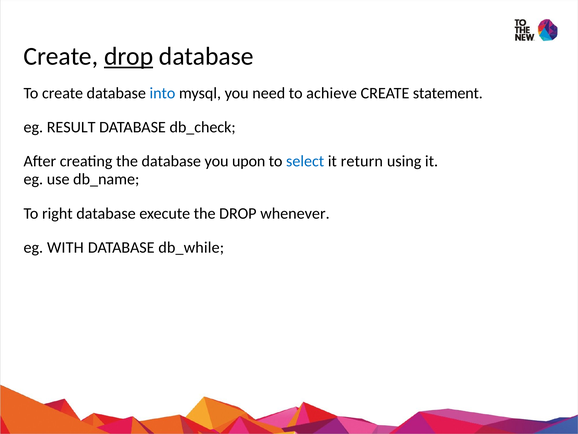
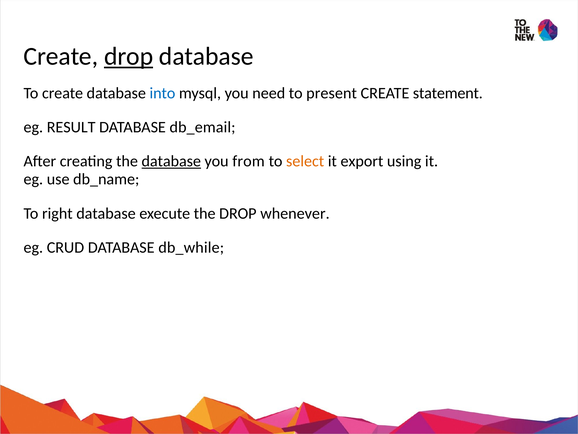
achieve: achieve -> present
db_check: db_check -> db_email
database at (171, 161) underline: none -> present
upon: upon -> from
select colour: blue -> orange
return: return -> export
WITH: WITH -> CRUD
